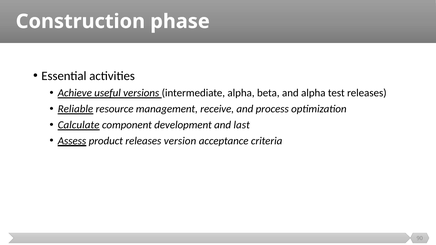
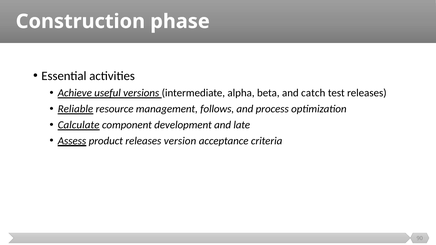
and alpha: alpha -> catch
receive: receive -> follows
last: last -> late
